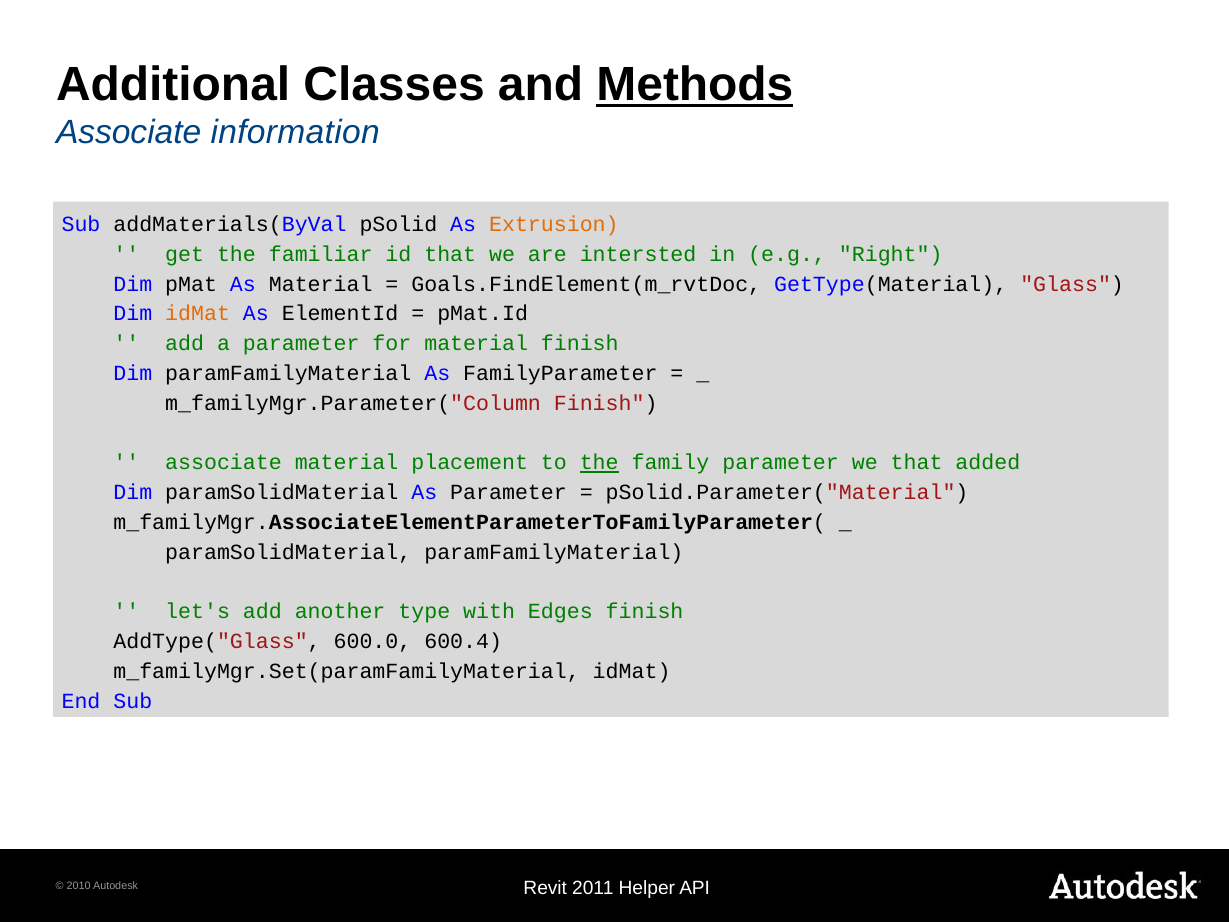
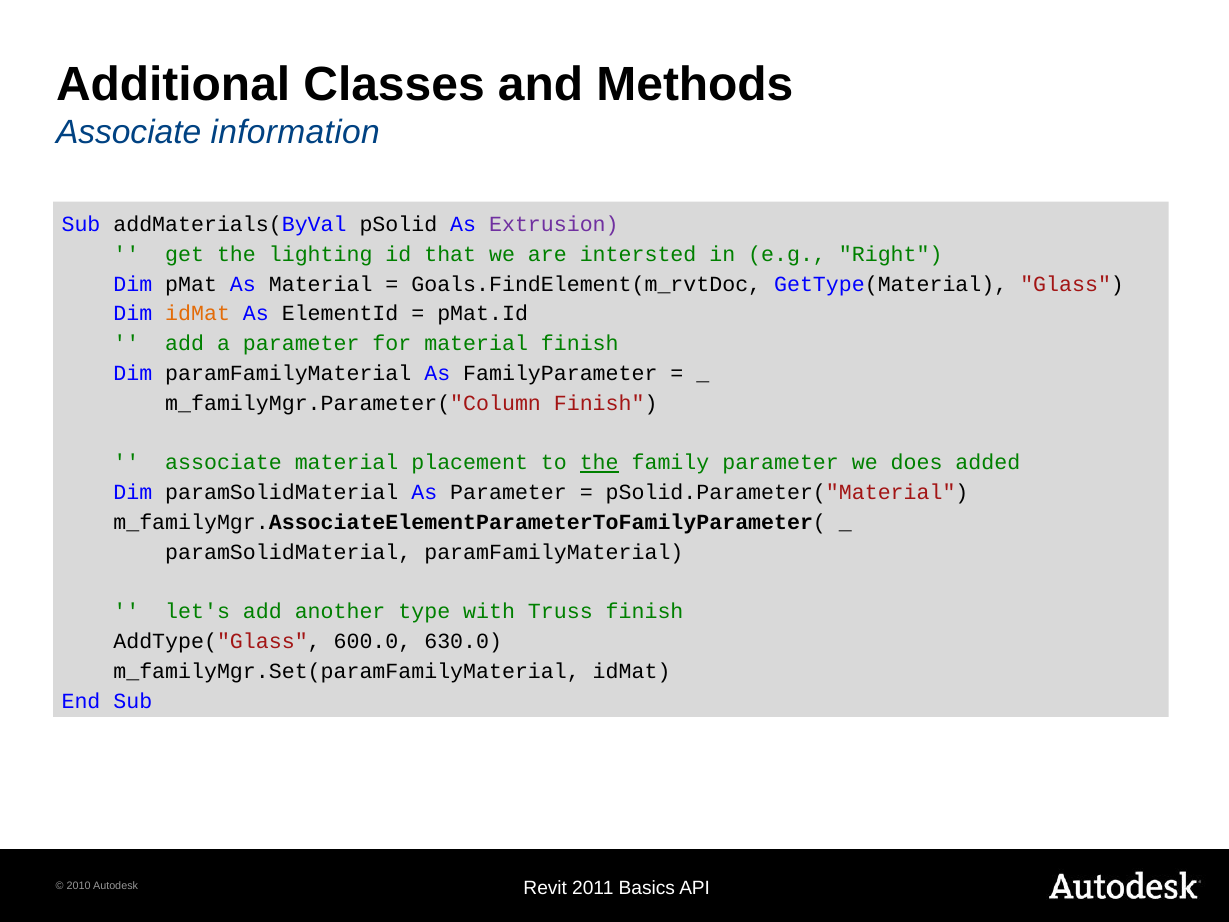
Methods underline: present -> none
Extrusion colour: orange -> purple
familiar: familiar -> lighting
we that: that -> does
Edges: Edges -> Truss
600.4: 600.4 -> 630.0
Helper: Helper -> Basics
